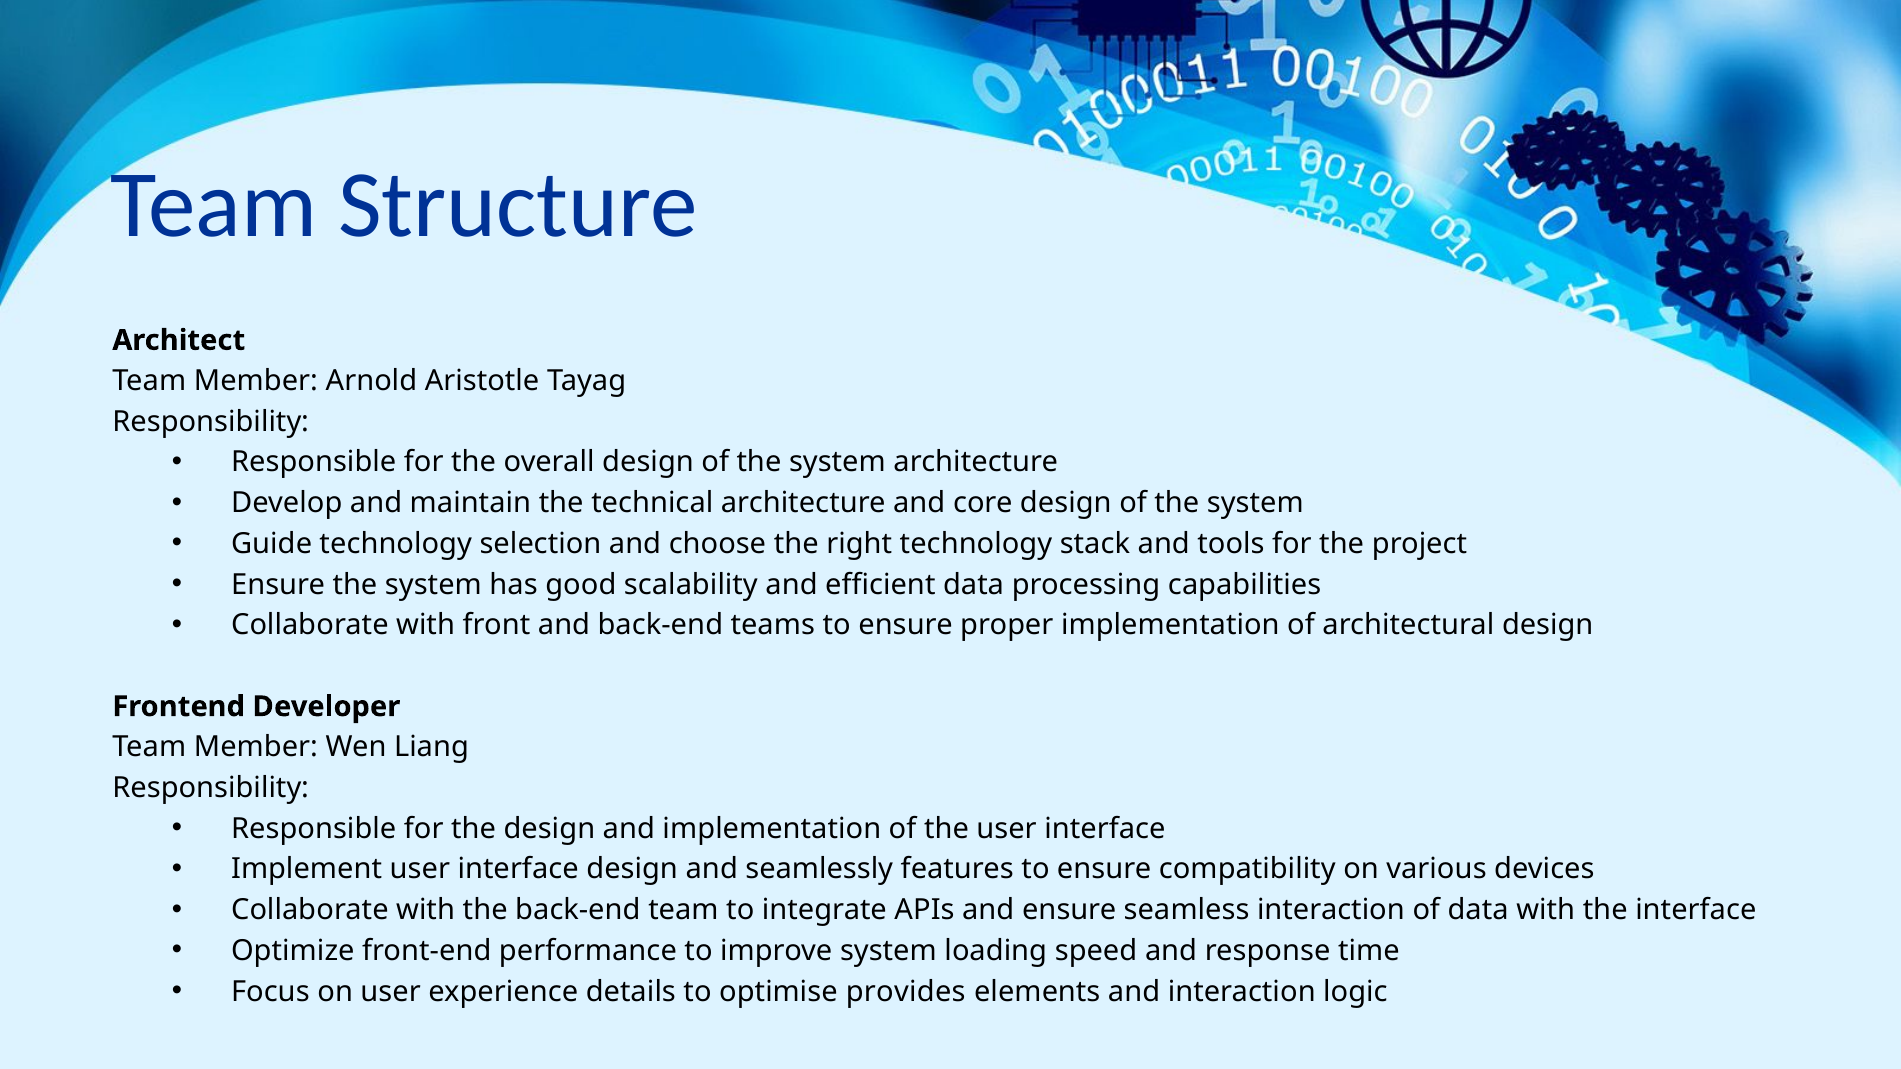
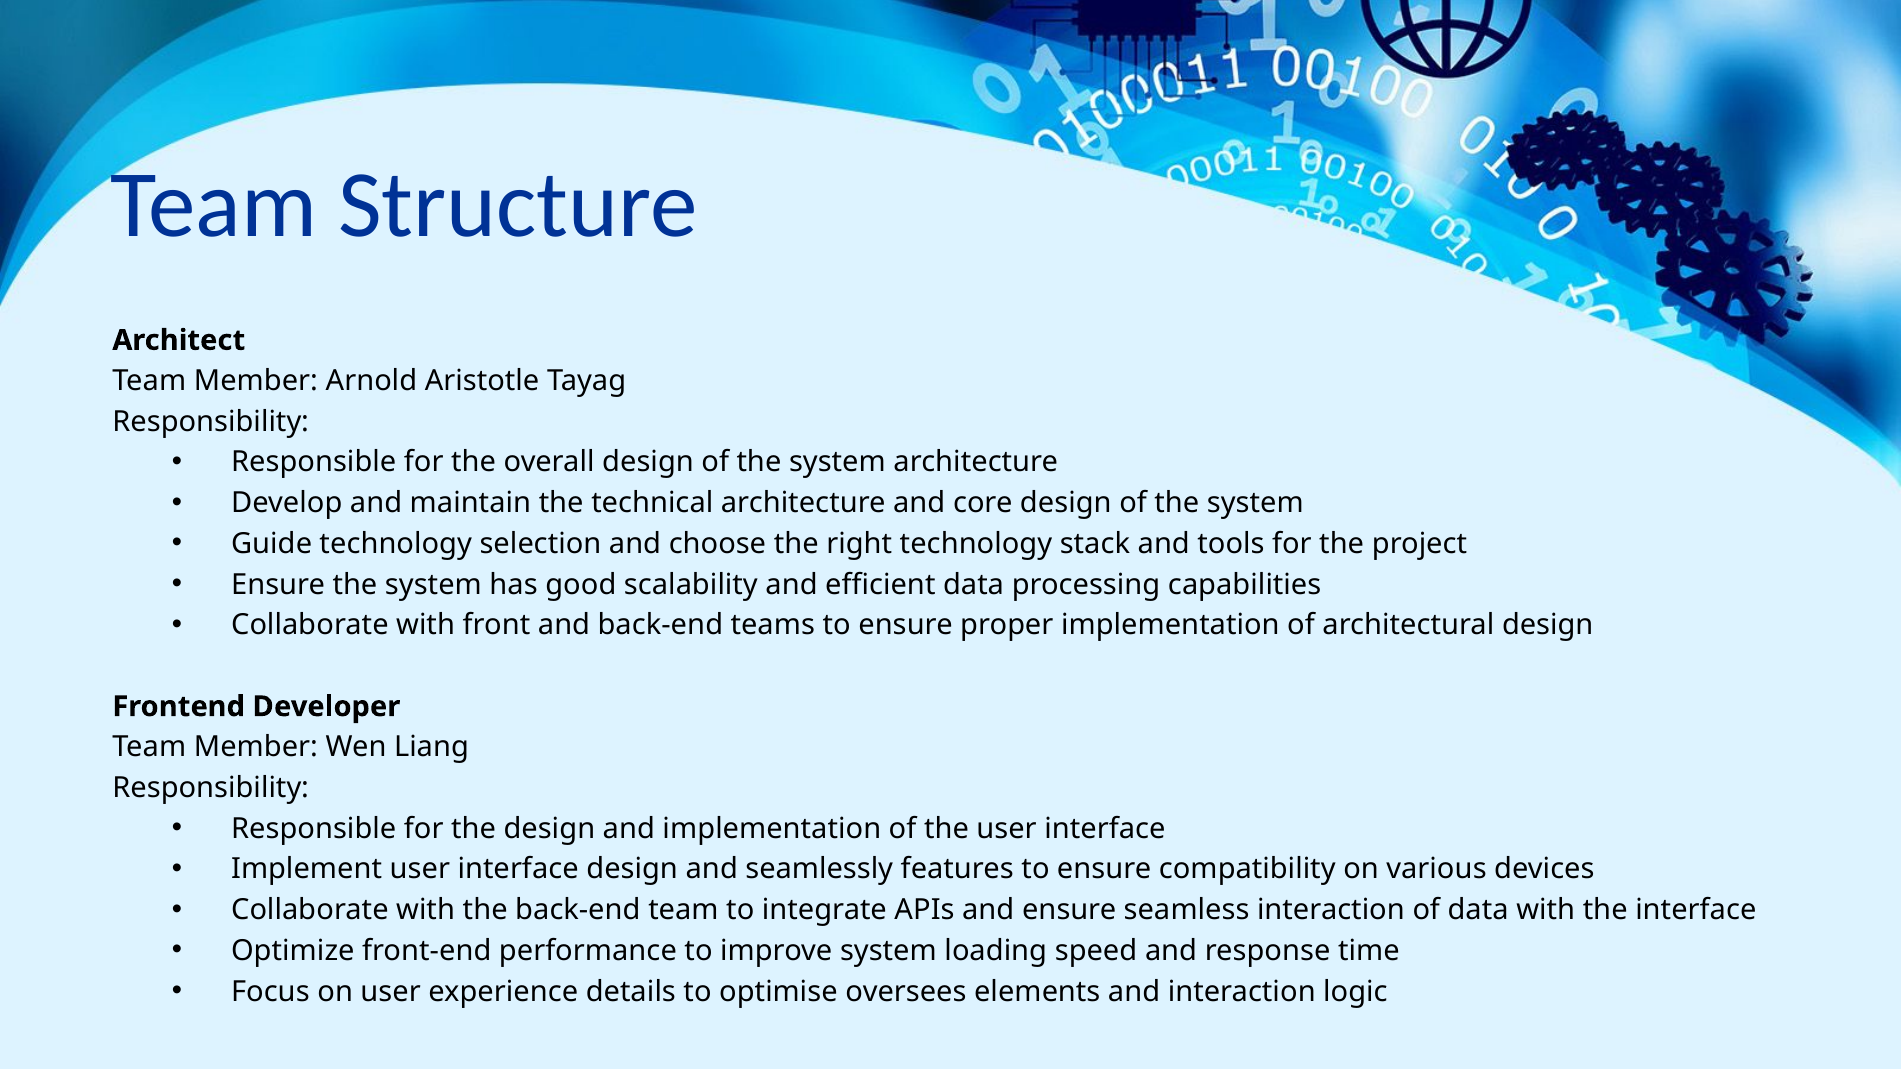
provides: provides -> oversees
